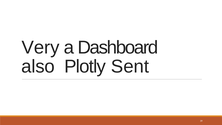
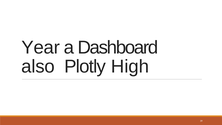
Very: Very -> Year
Sent: Sent -> High
